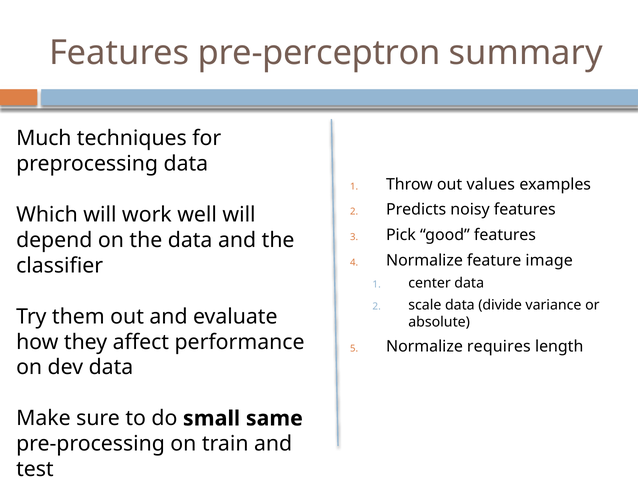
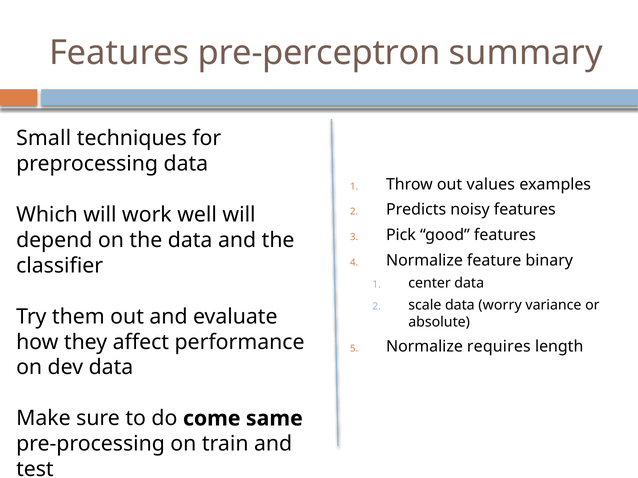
Much: Much -> Small
image: image -> binary
divide: divide -> worry
small: small -> come
